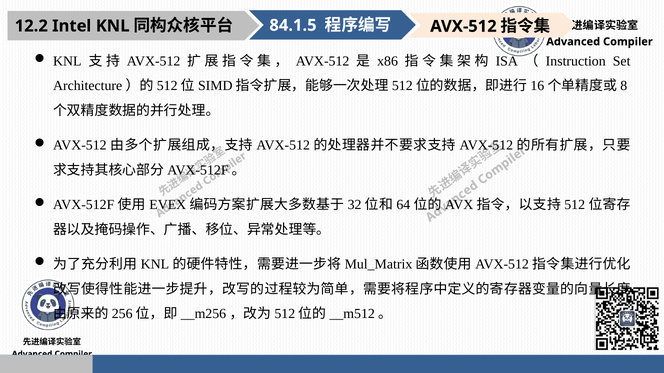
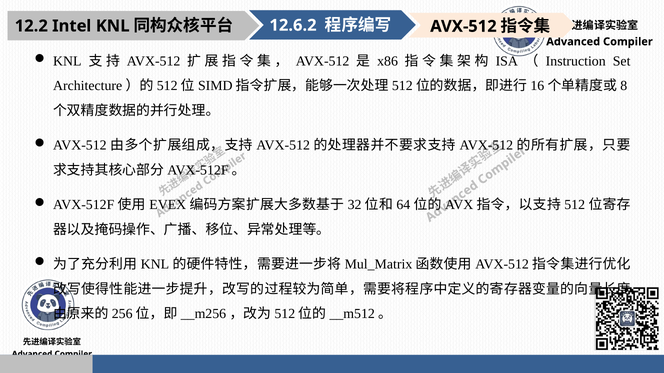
84.1.5: 84.1.5 -> 12.6.2
